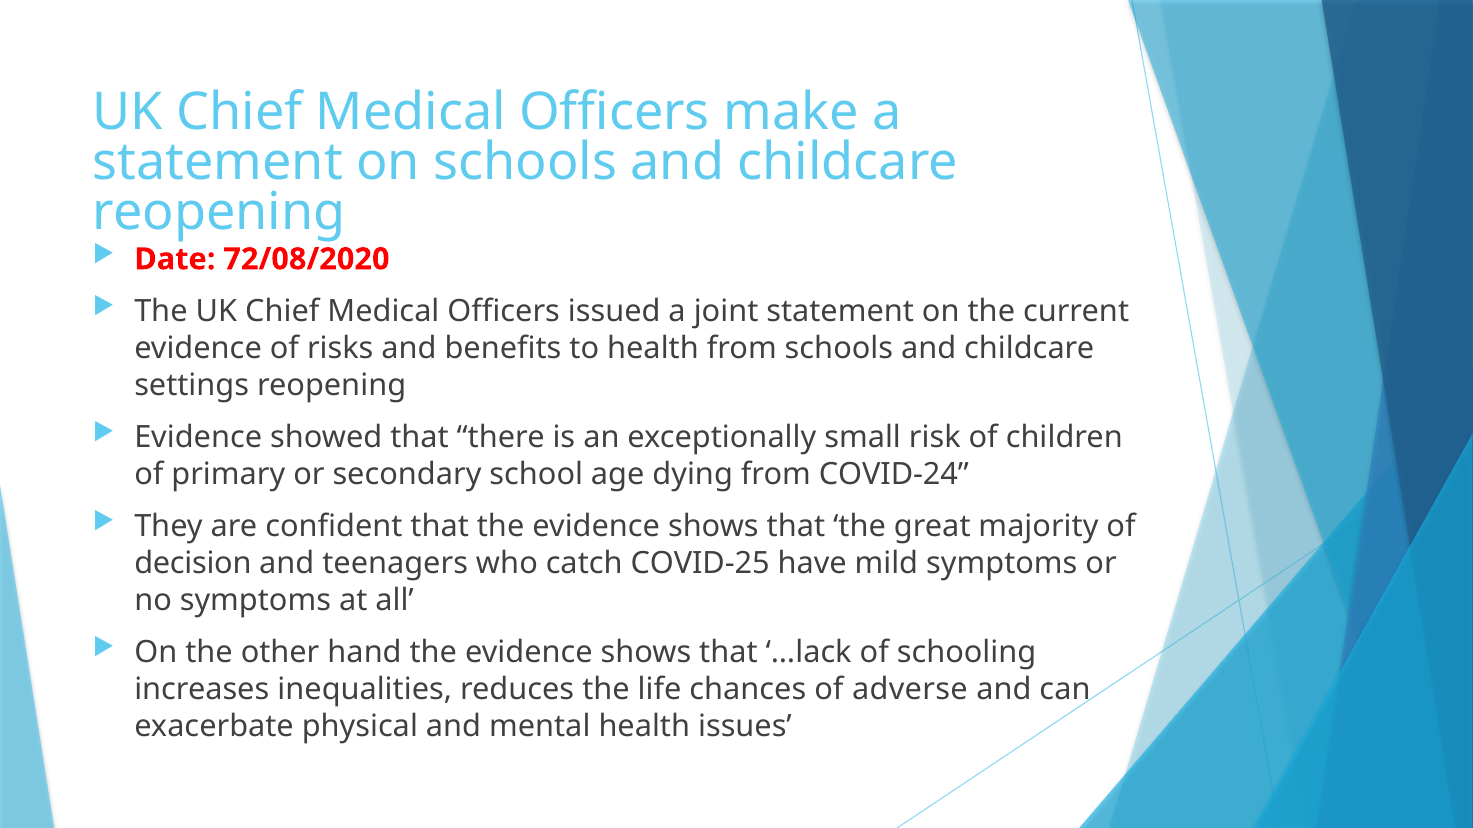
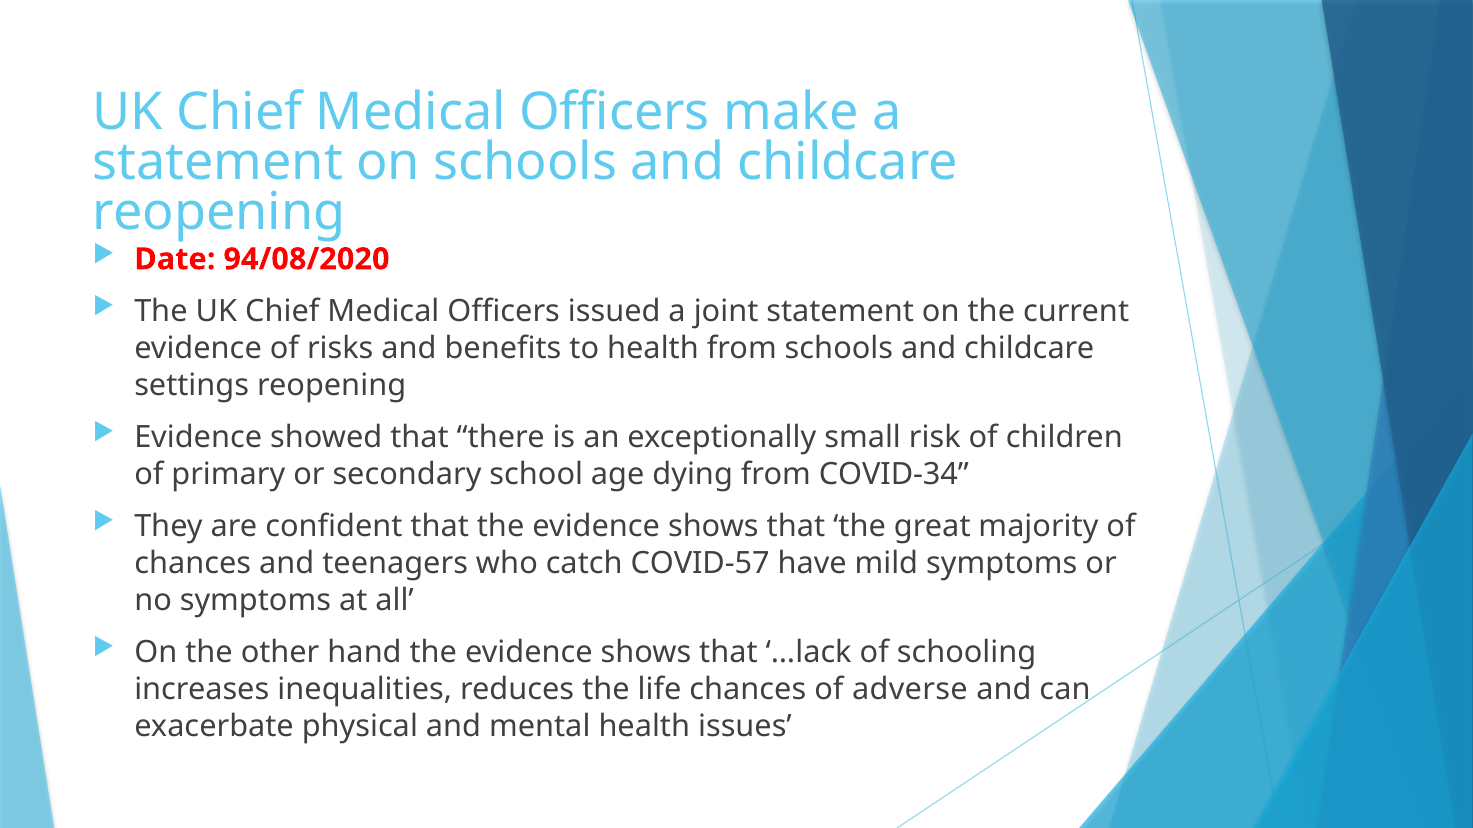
72/08/2020: 72/08/2020 -> 94/08/2020
COVID-24: COVID-24 -> COVID-34
decision at (193, 564): decision -> chances
COVID-25: COVID-25 -> COVID-57
